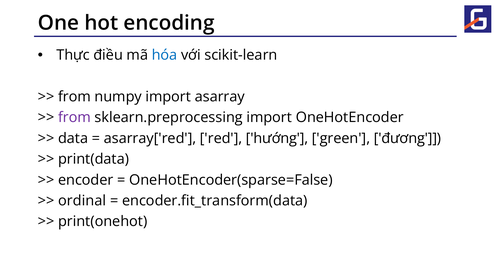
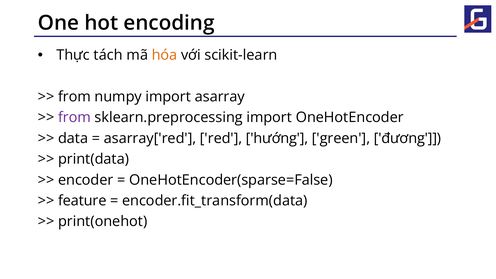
điều: điều -> tách
hóa colour: blue -> orange
ordinal: ordinal -> feature
